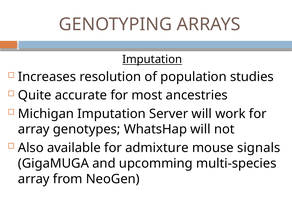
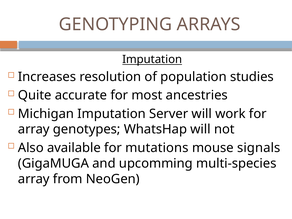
admixture: admixture -> mutations
